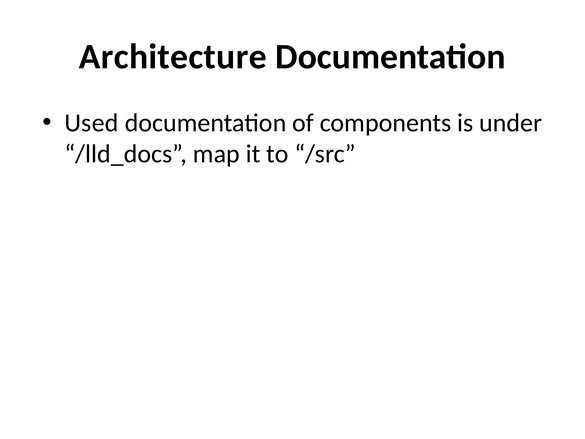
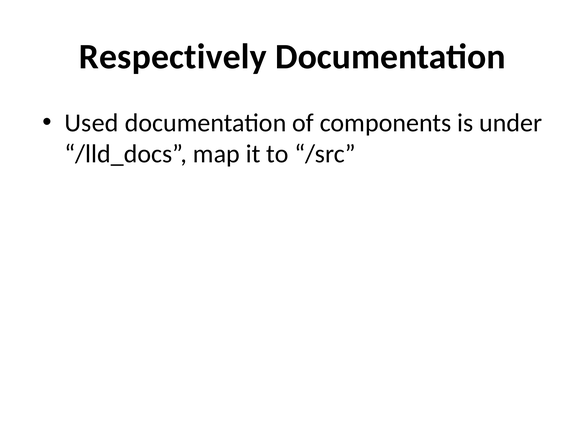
Architecture: Architecture -> Respectively
